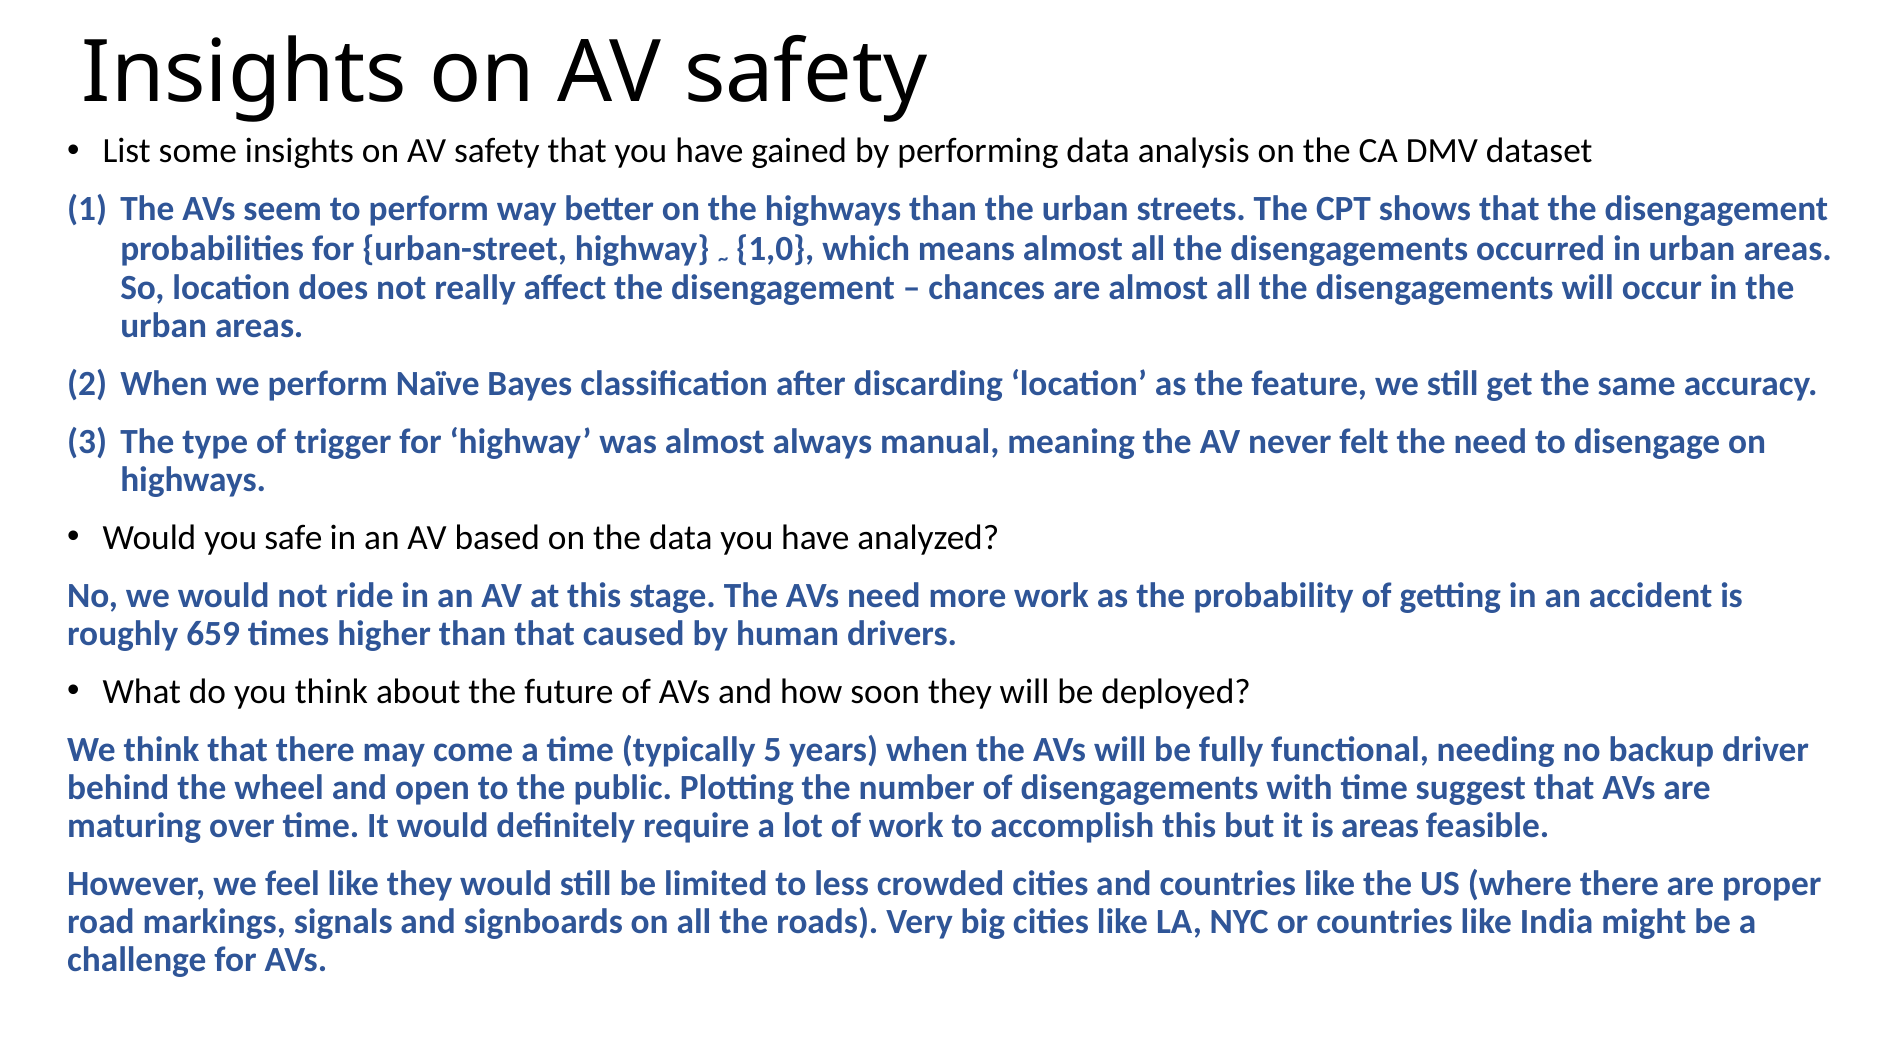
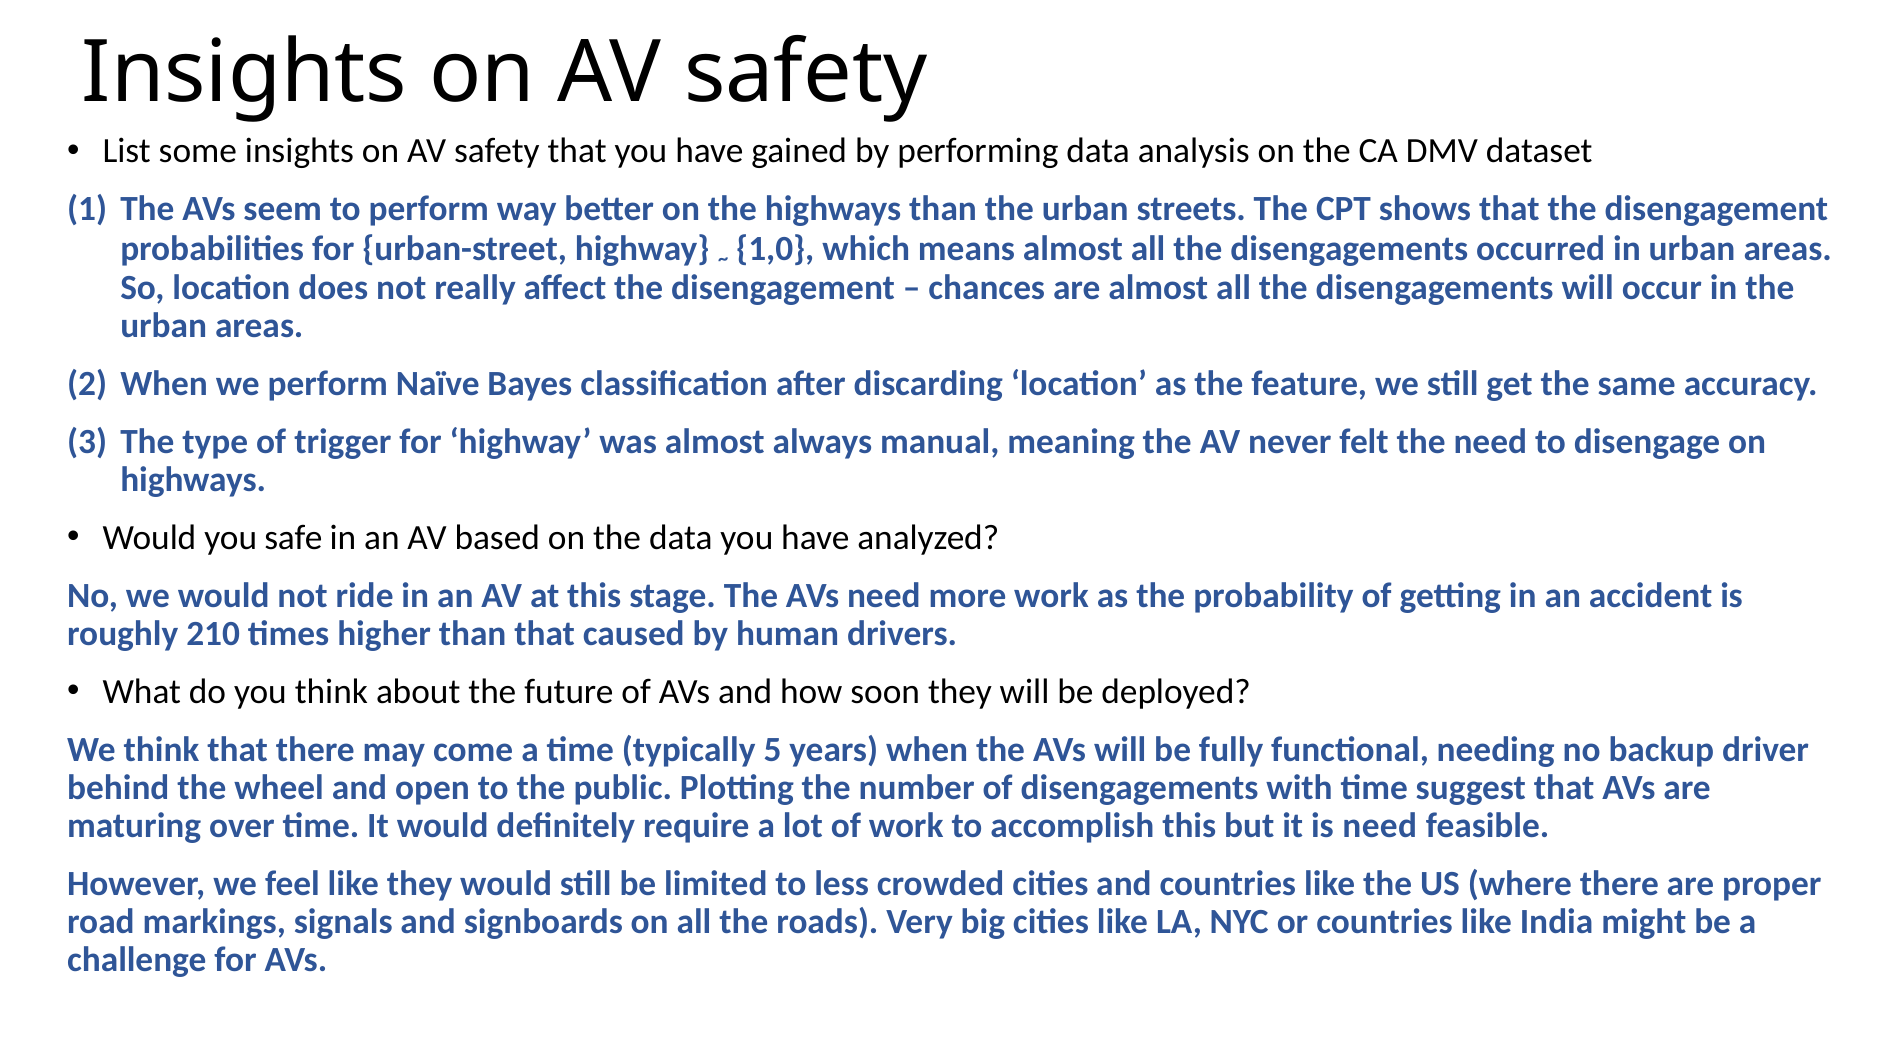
659: 659 -> 210
is areas: areas -> need
